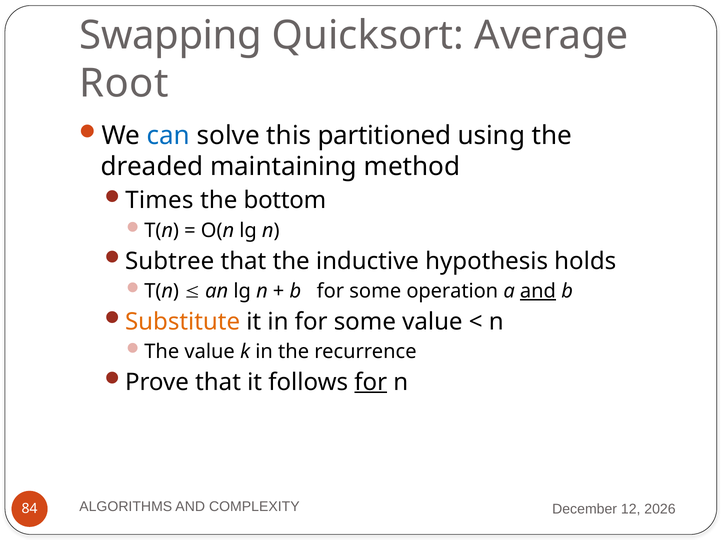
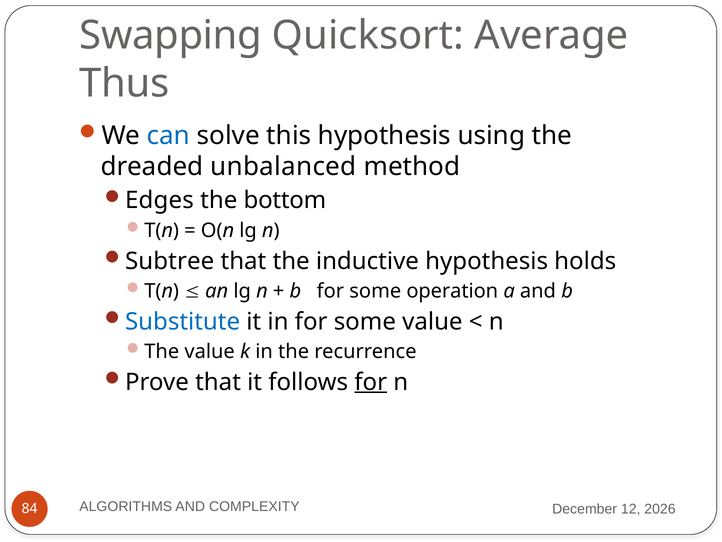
Root: Root -> Thus
this partitioned: partitioned -> hypothesis
maintaining: maintaining -> unbalanced
Times: Times -> Edges
and at (538, 291) underline: present -> none
Substitute colour: orange -> blue
